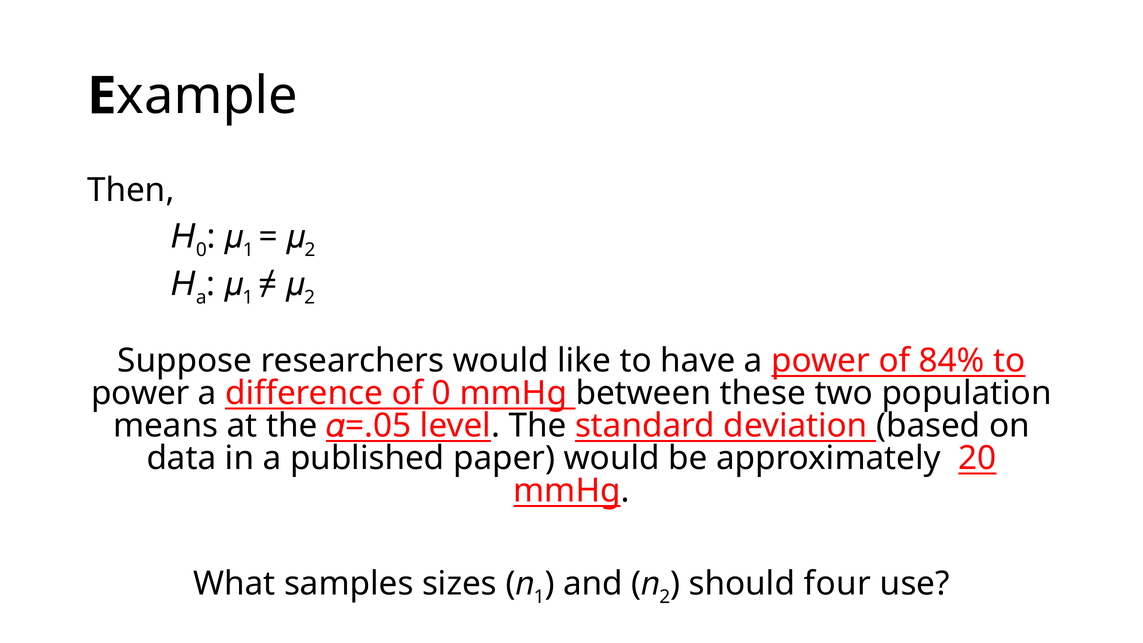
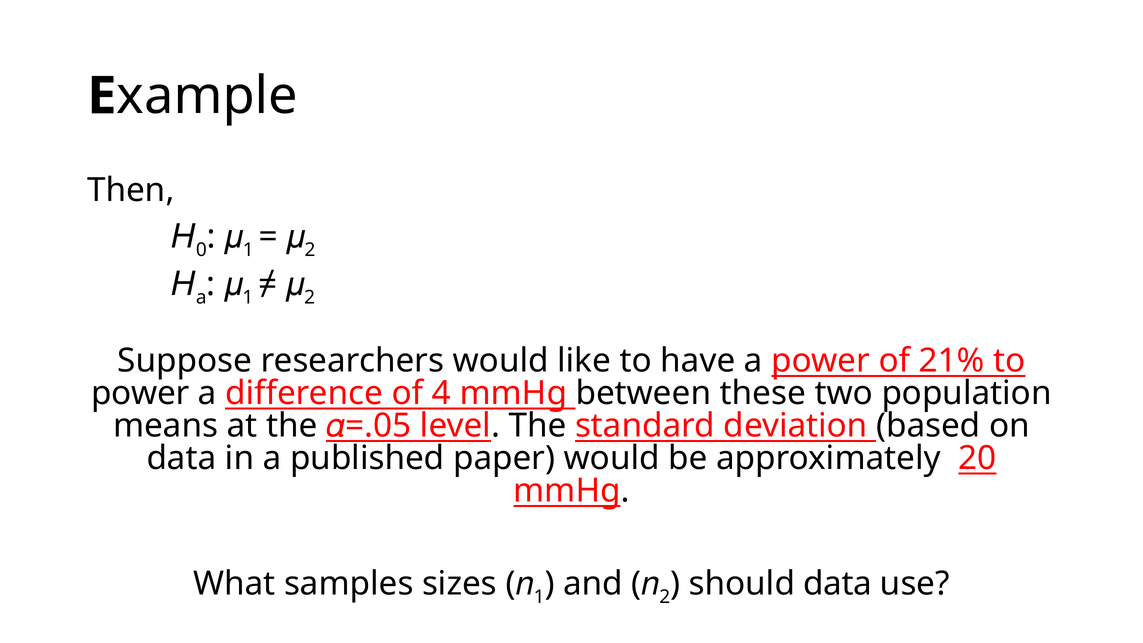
84%: 84% -> 21%
of 0: 0 -> 4
should four: four -> data
